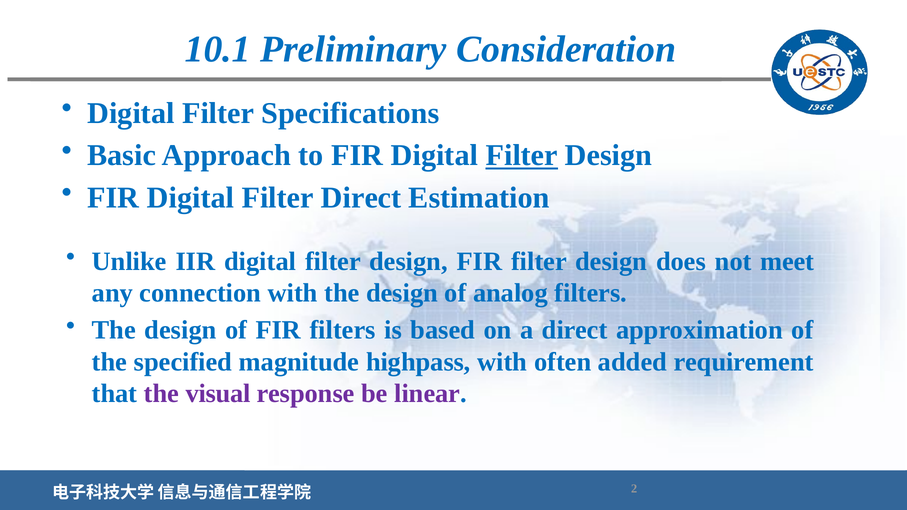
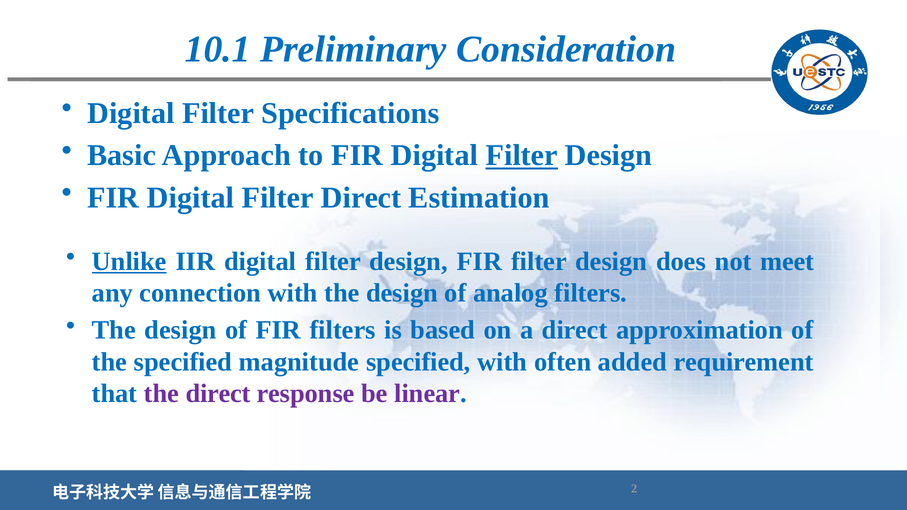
Unlike underline: none -> present
magnitude highpass: highpass -> specified
the visual: visual -> direct
